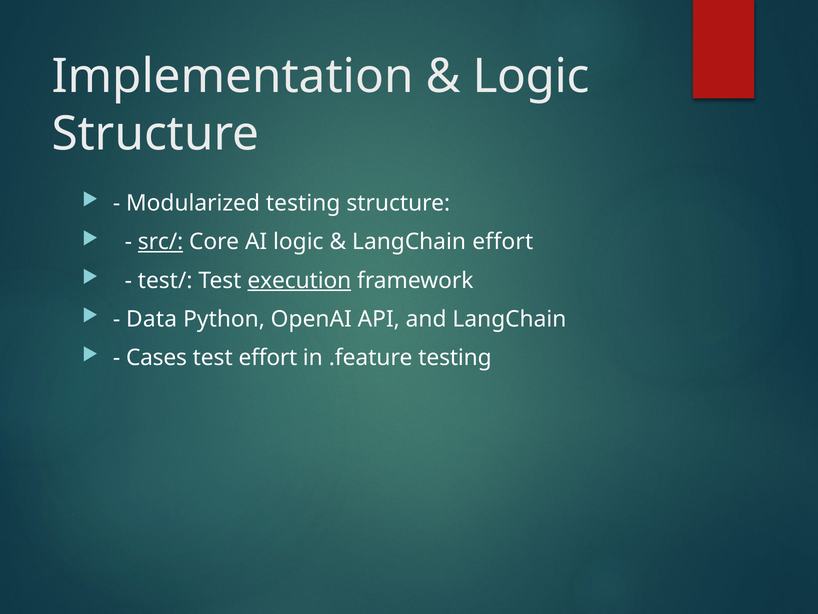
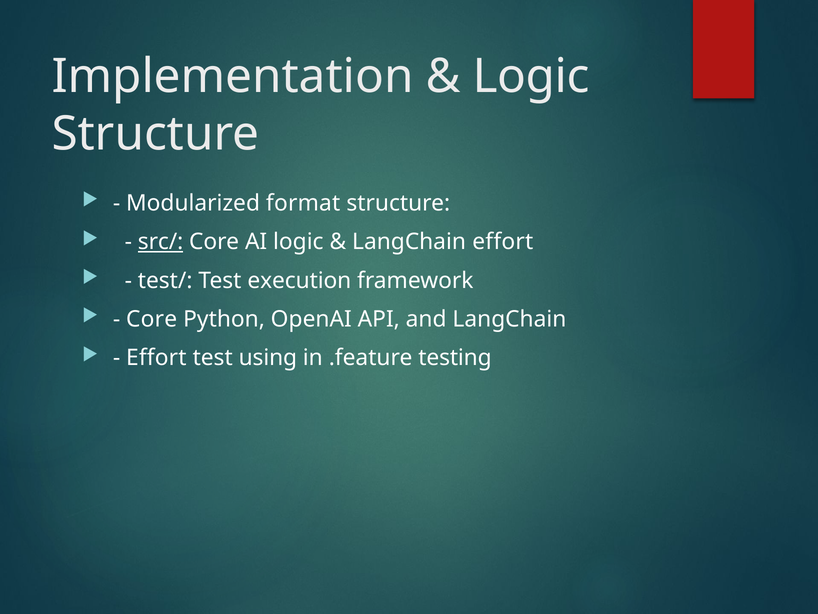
Modularized testing: testing -> format
execution underline: present -> none
Data at (152, 319): Data -> Core
Cases at (156, 358): Cases -> Effort
test effort: effort -> using
